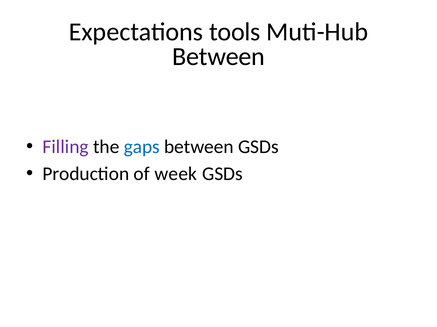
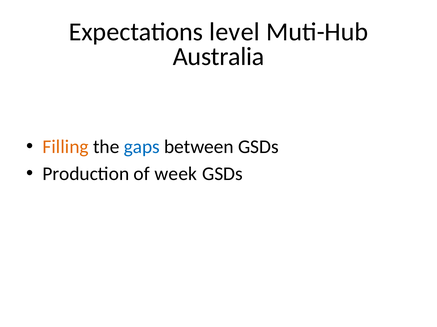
tools: tools -> level
Between at (219, 57): Between -> Australia
Filling colour: purple -> orange
